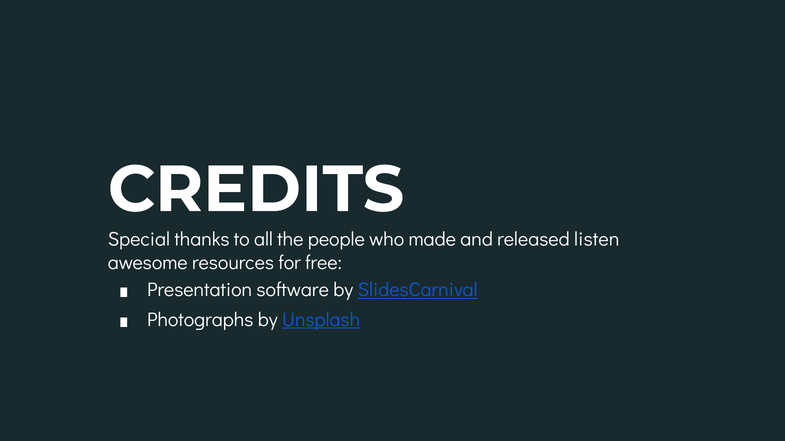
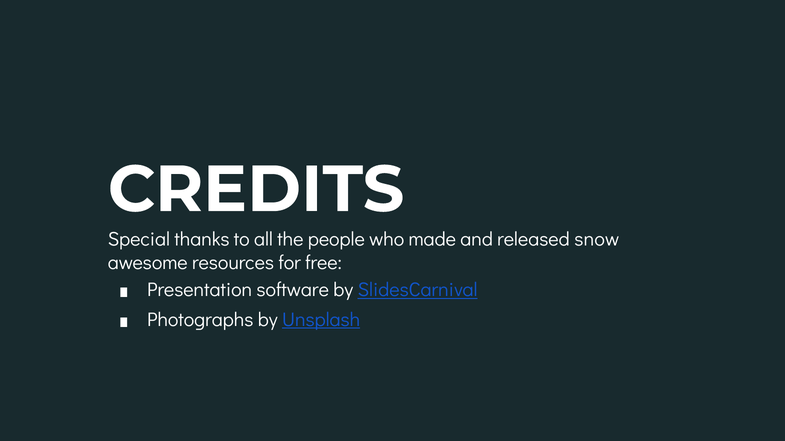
listen: listen -> snow
